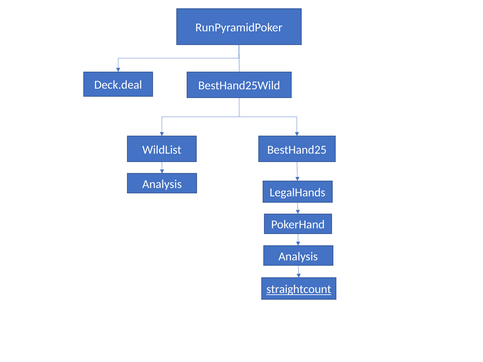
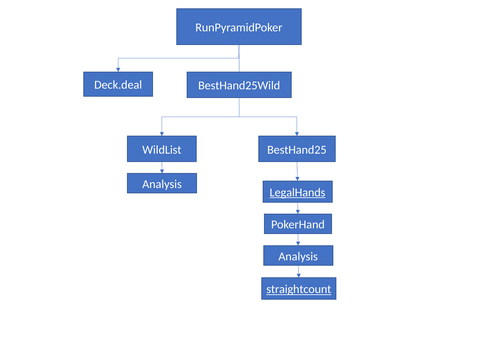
LegalHands underline: none -> present
